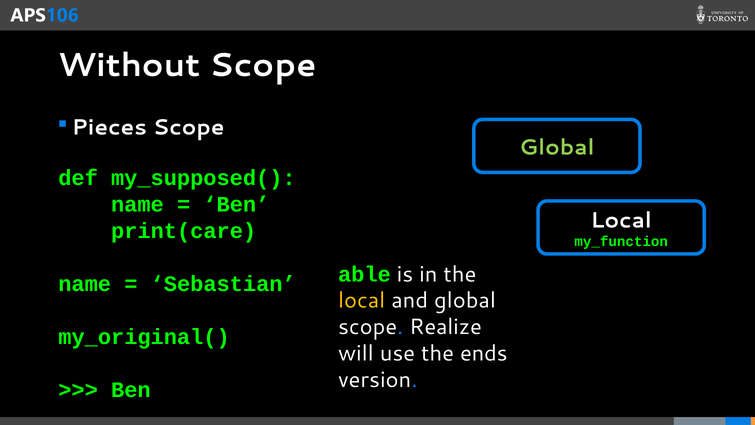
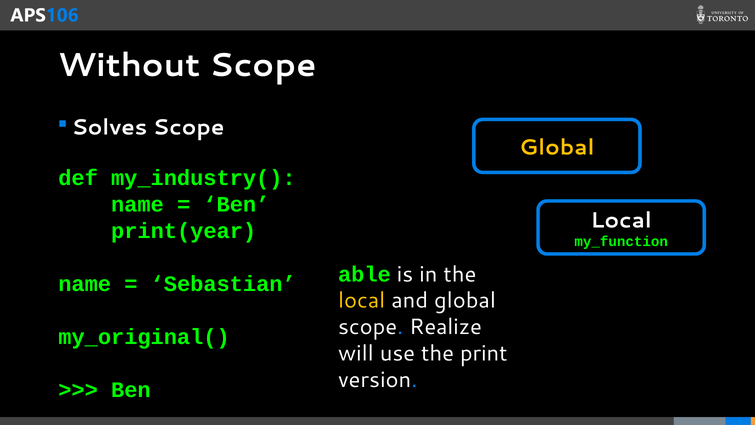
Pieces: Pieces -> Solves
Global at (557, 147) colour: light green -> yellow
my_supposed(: my_supposed( -> my_industry(
print(care: print(care -> print(year
ends: ends -> print
